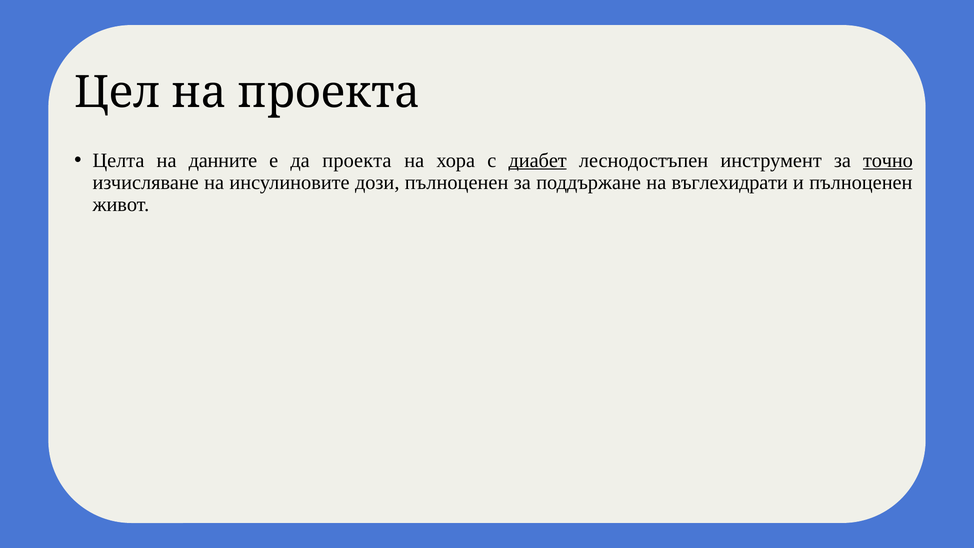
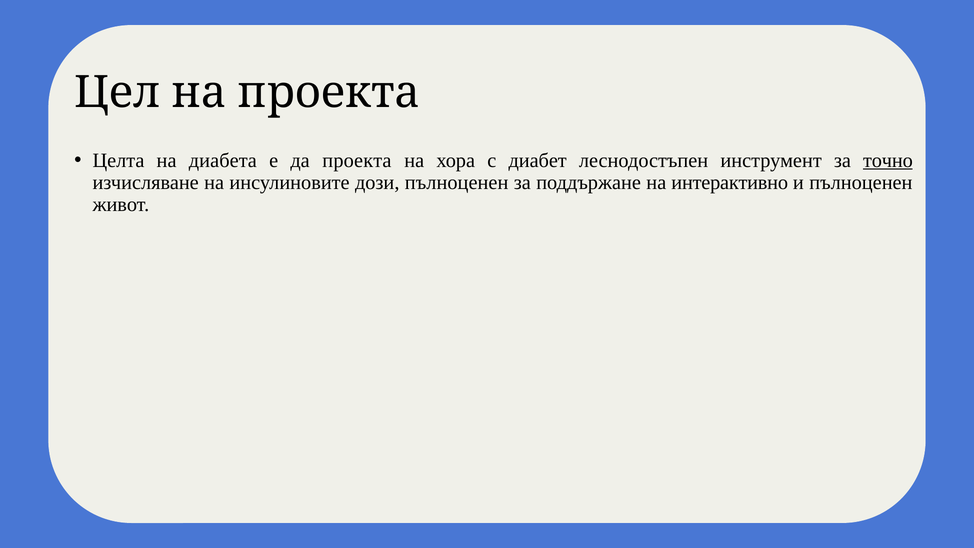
данните: данните -> диабета
диабет underline: present -> none
въглехидрати: въглехидрати -> интерактивно
